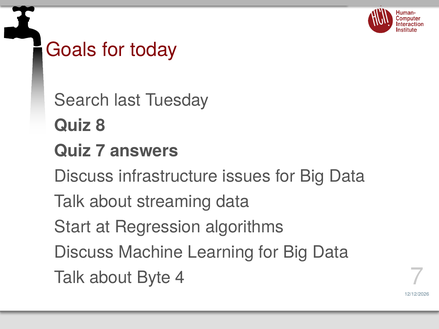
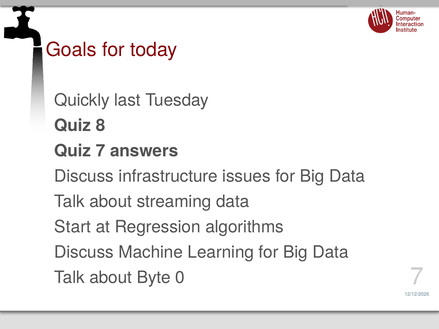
Search: Search -> Quickly
4: 4 -> 0
